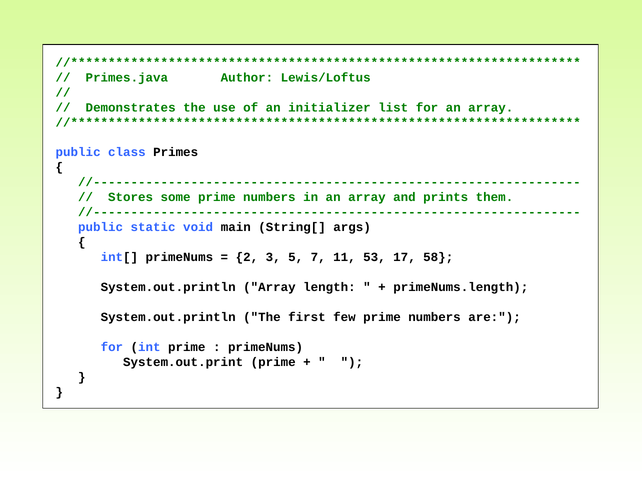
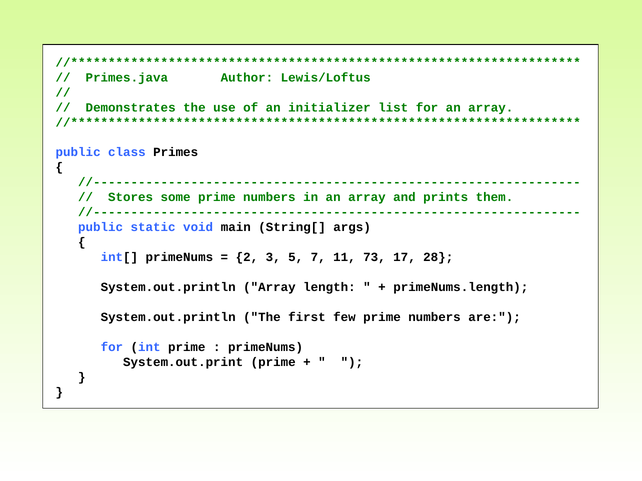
53: 53 -> 73
58: 58 -> 28
